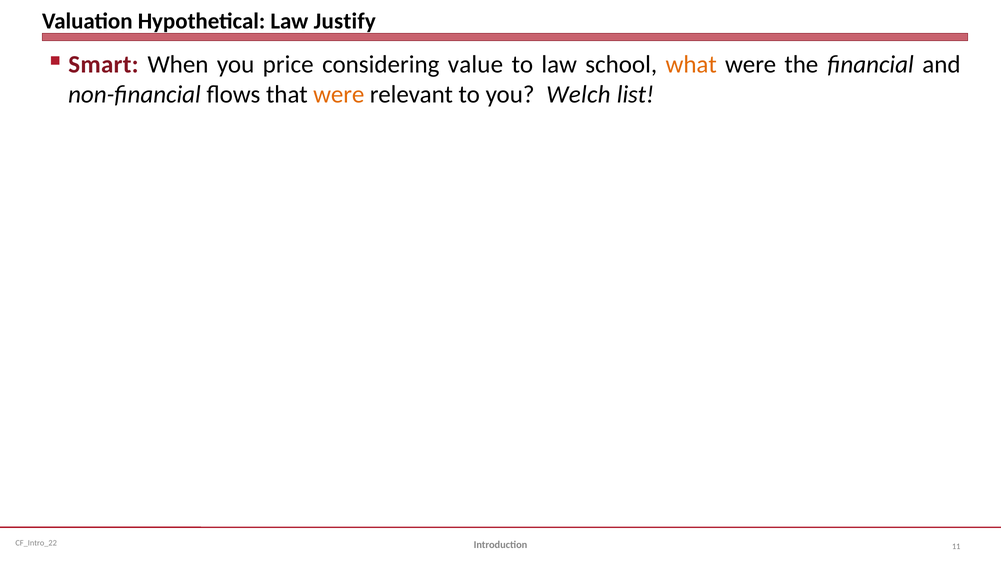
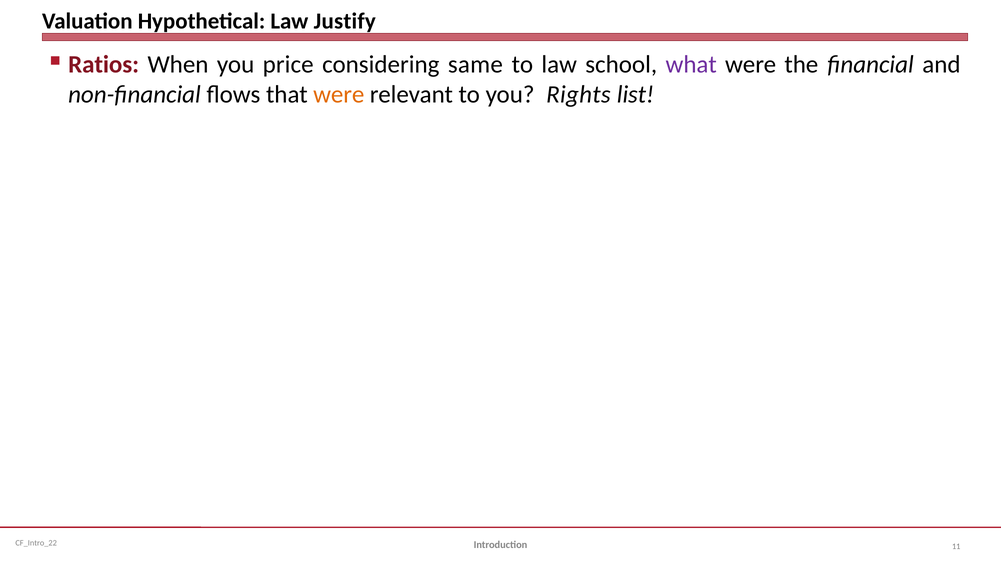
Smart: Smart -> Ratios
value: value -> same
what colour: orange -> purple
Welch: Welch -> Rights
